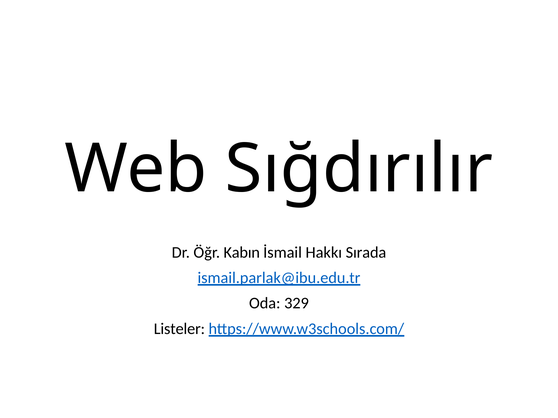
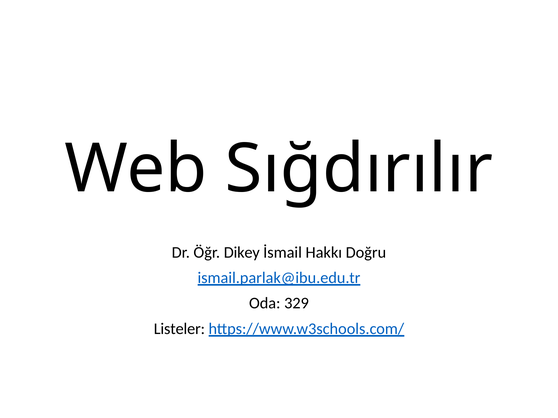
Kabın: Kabın -> Dikey
Sırada: Sırada -> Doğru
